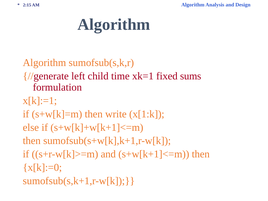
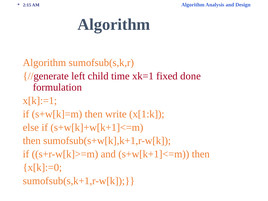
sums: sums -> done
